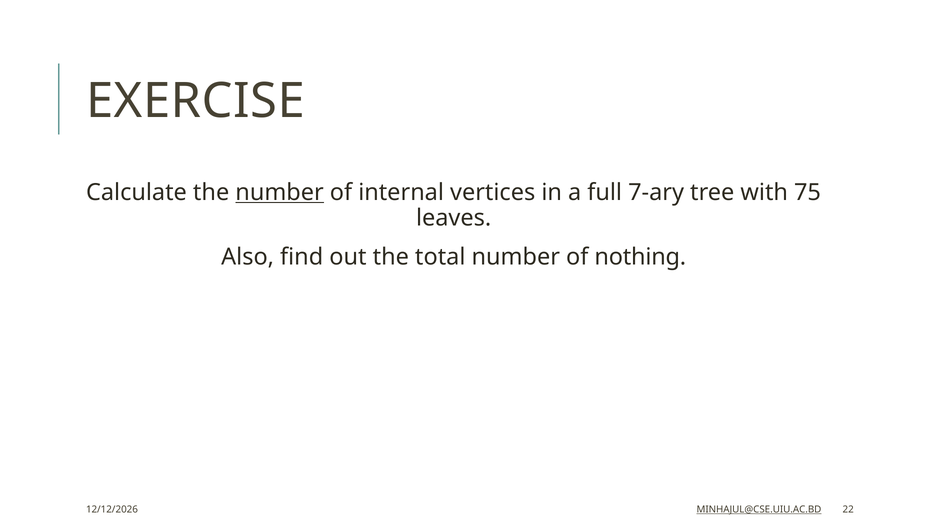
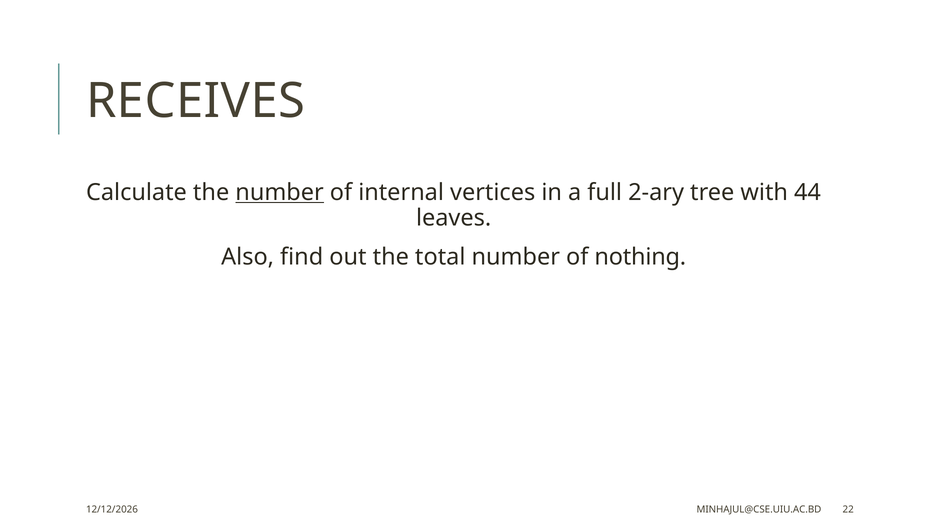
EXERCISE: EXERCISE -> RECEIVES
7-ary: 7-ary -> 2-ary
75: 75 -> 44
MINHAJUL@CSE.UIU.AC.BD underline: present -> none
